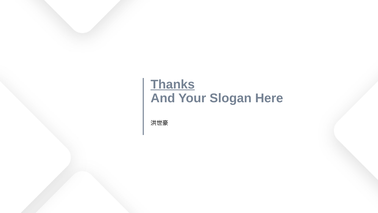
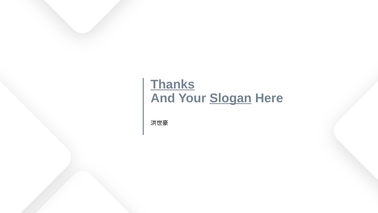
Slogan underline: none -> present
